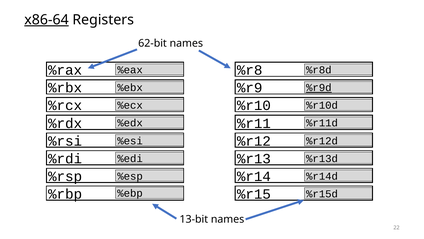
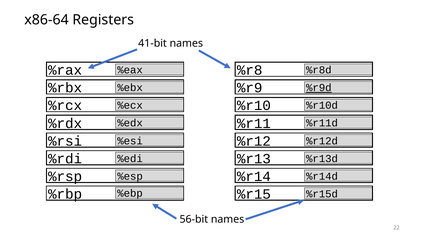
x86-64 underline: present -> none
62-bit: 62-bit -> 41-bit
13-bit: 13-bit -> 56-bit
